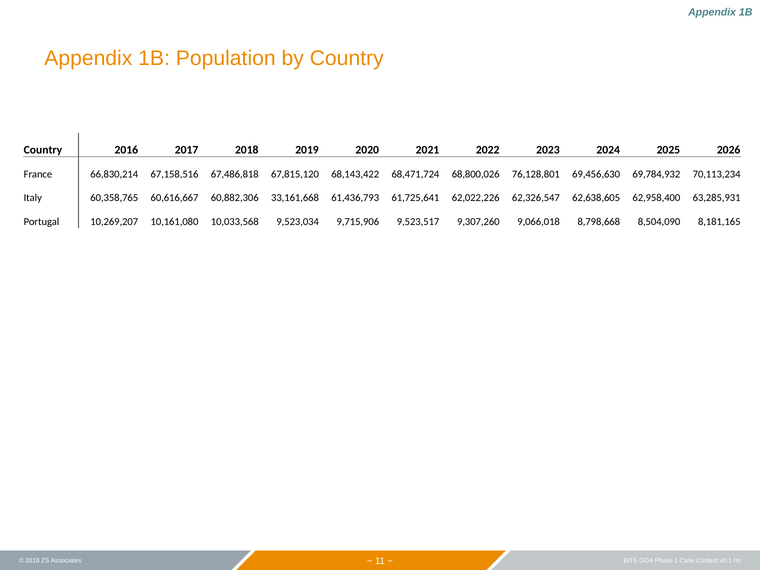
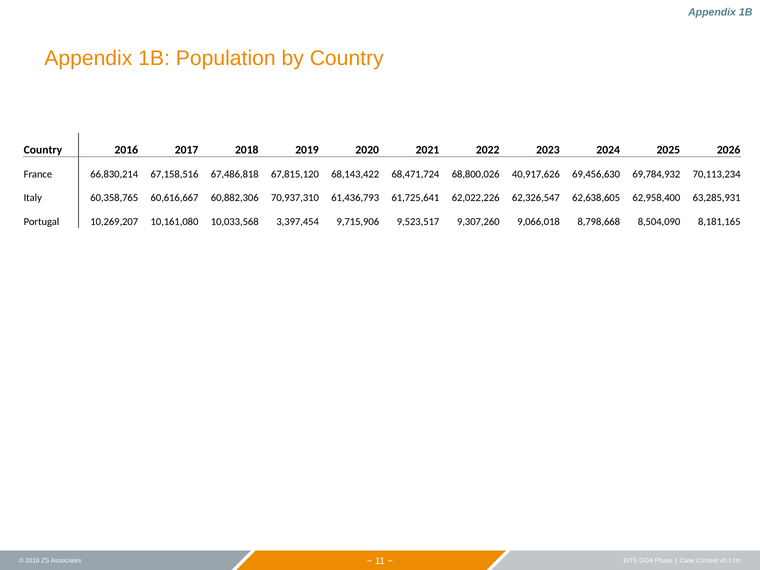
76,128,801: 76,128,801 -> 40,917,626
33,161,668: 33,161,668 -> 70,937,310
9,523,034: 9,523,034 -> 3,397,454
